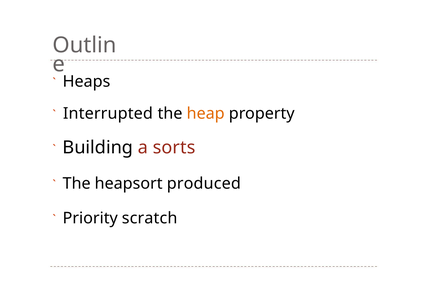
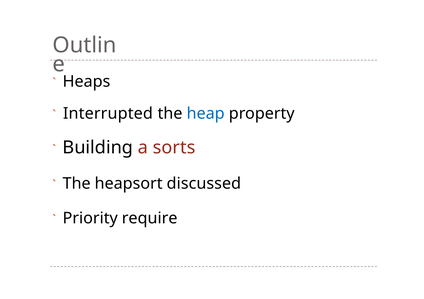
heap colour: orange -> blue
produced: produced -> discussed
scratch: scratch -> require
